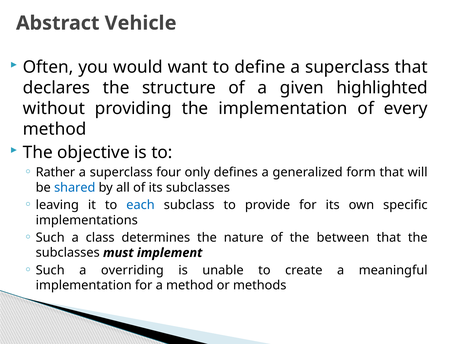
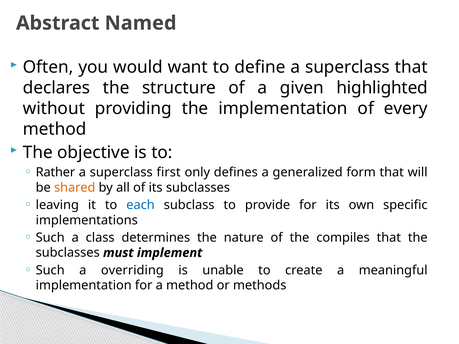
Vehicle: Vehicle -> Named
four: four -> first
shared colour: blue -> orange
between: between -> compiles
